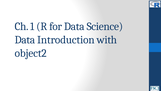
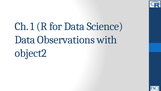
Introduction: Introduction -> Observations
